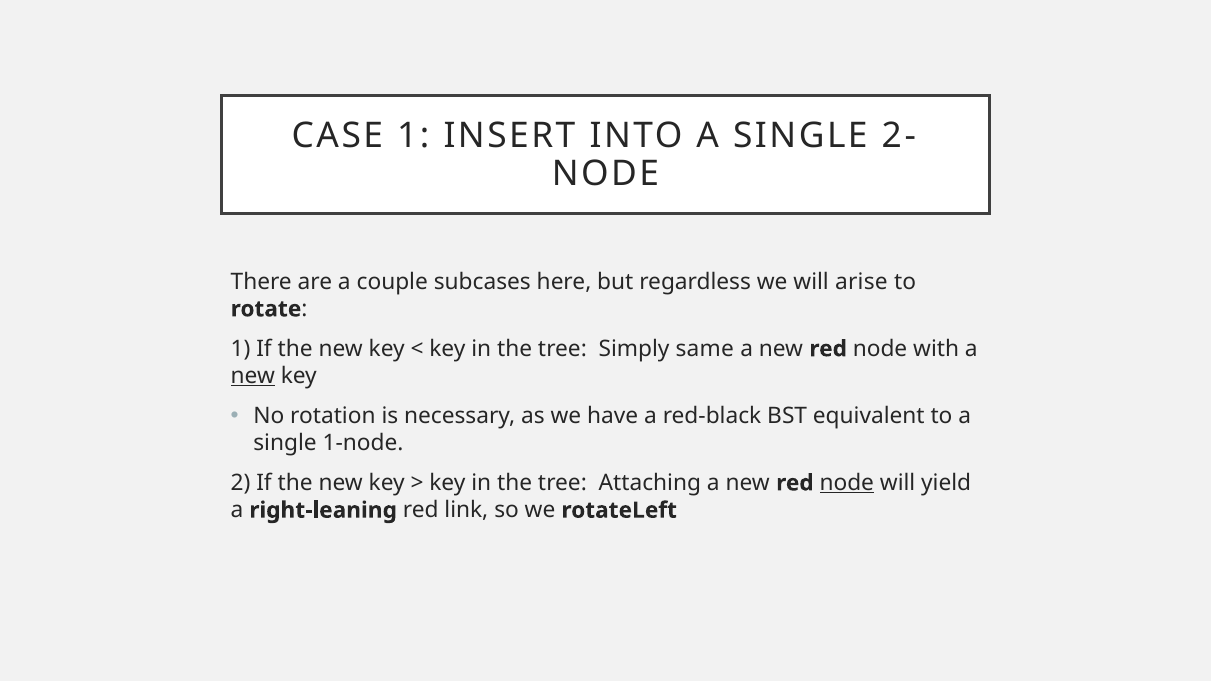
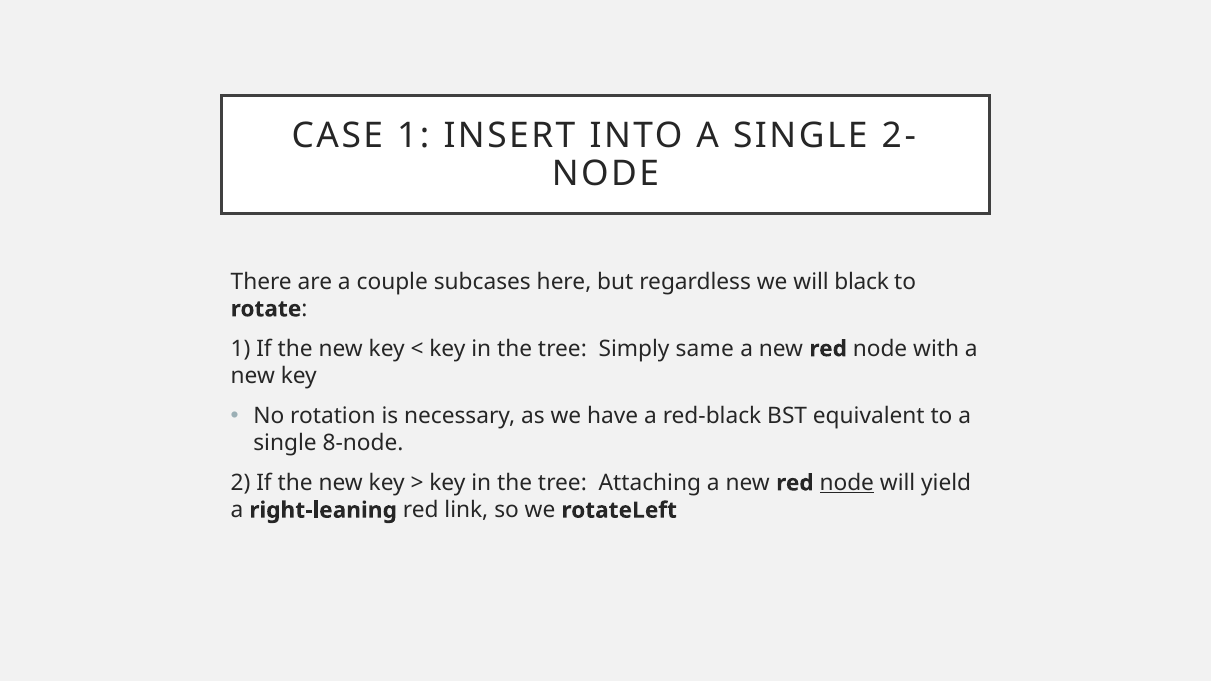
arise: arise -> black
new at (253, 376) underline: present -> none
1-node: 1-node -> 8-node
